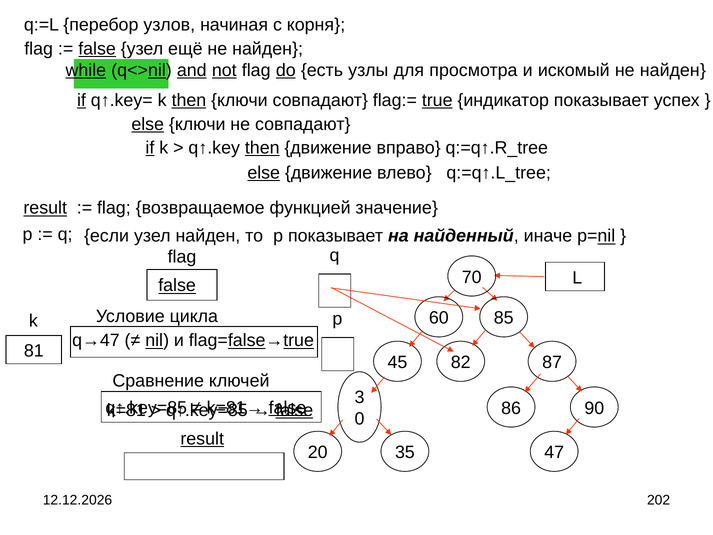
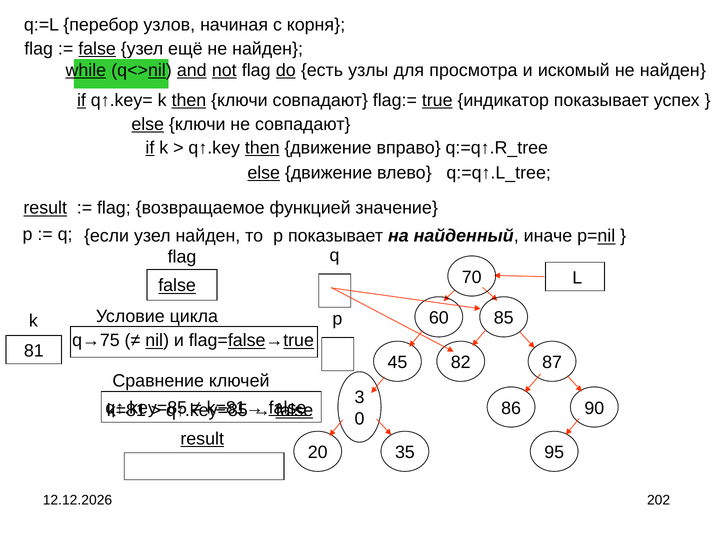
q→47: q→47 -> q→75
47: 47 -> 95
